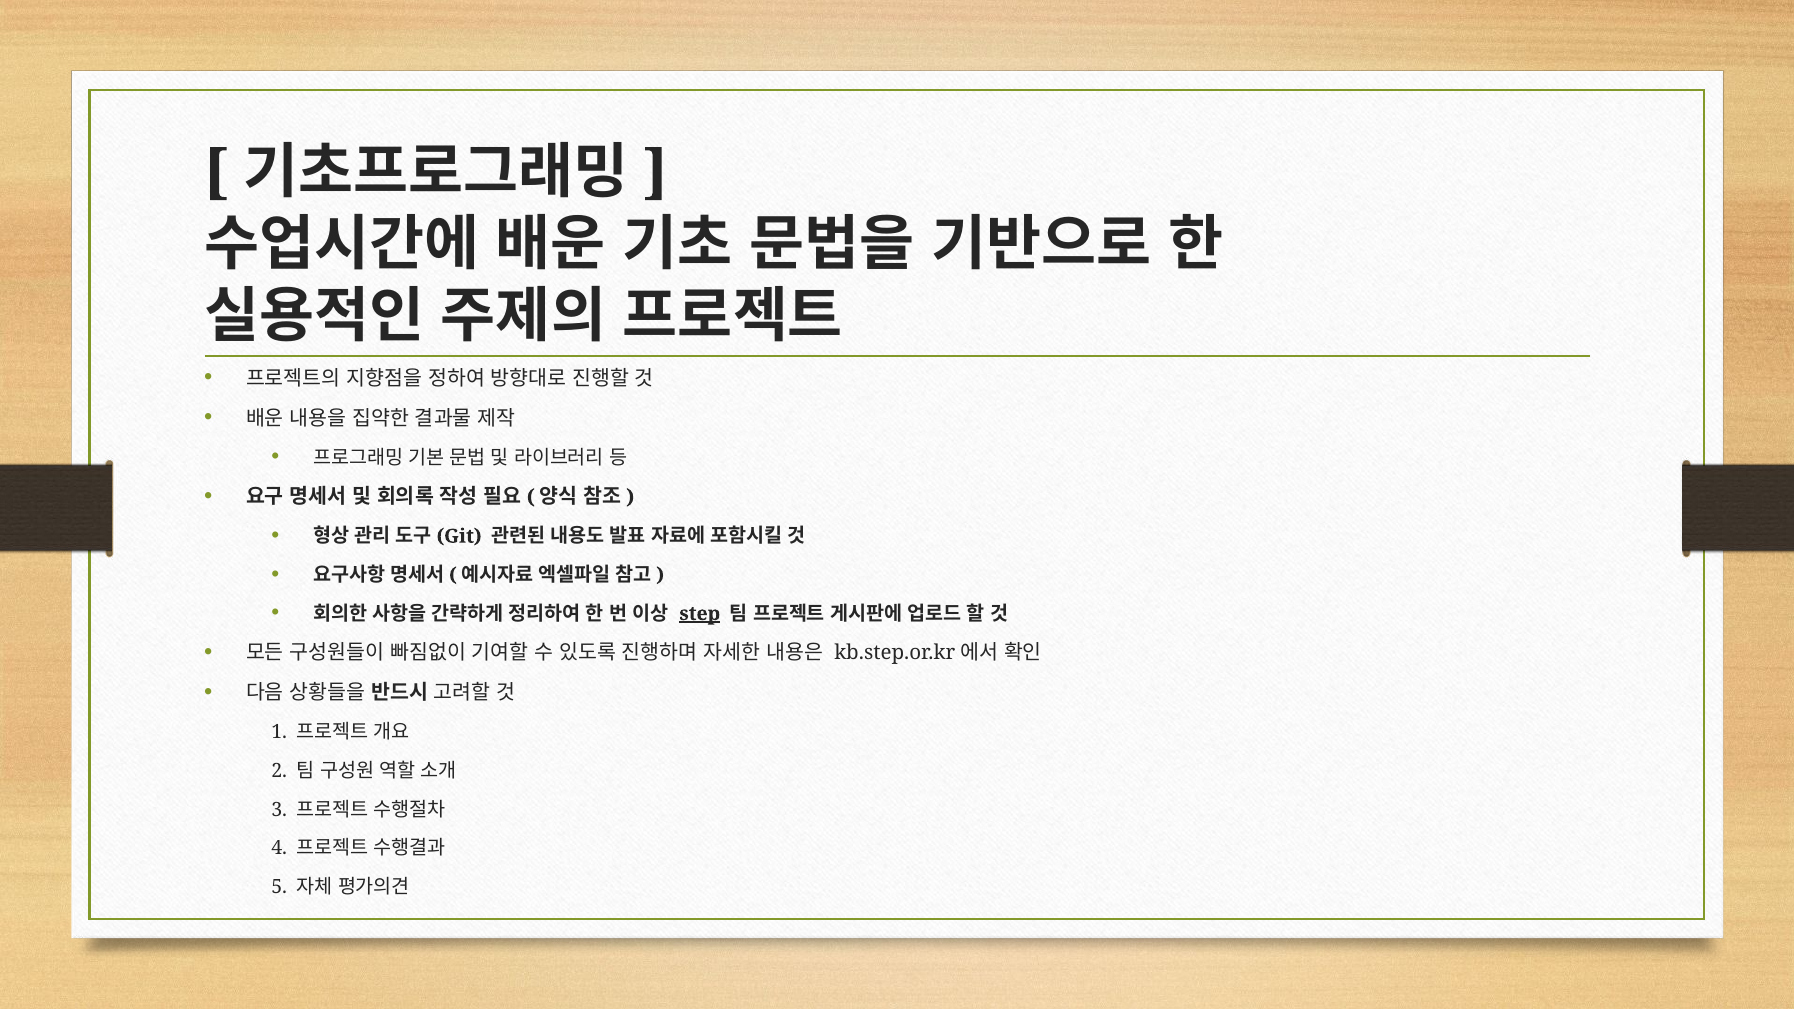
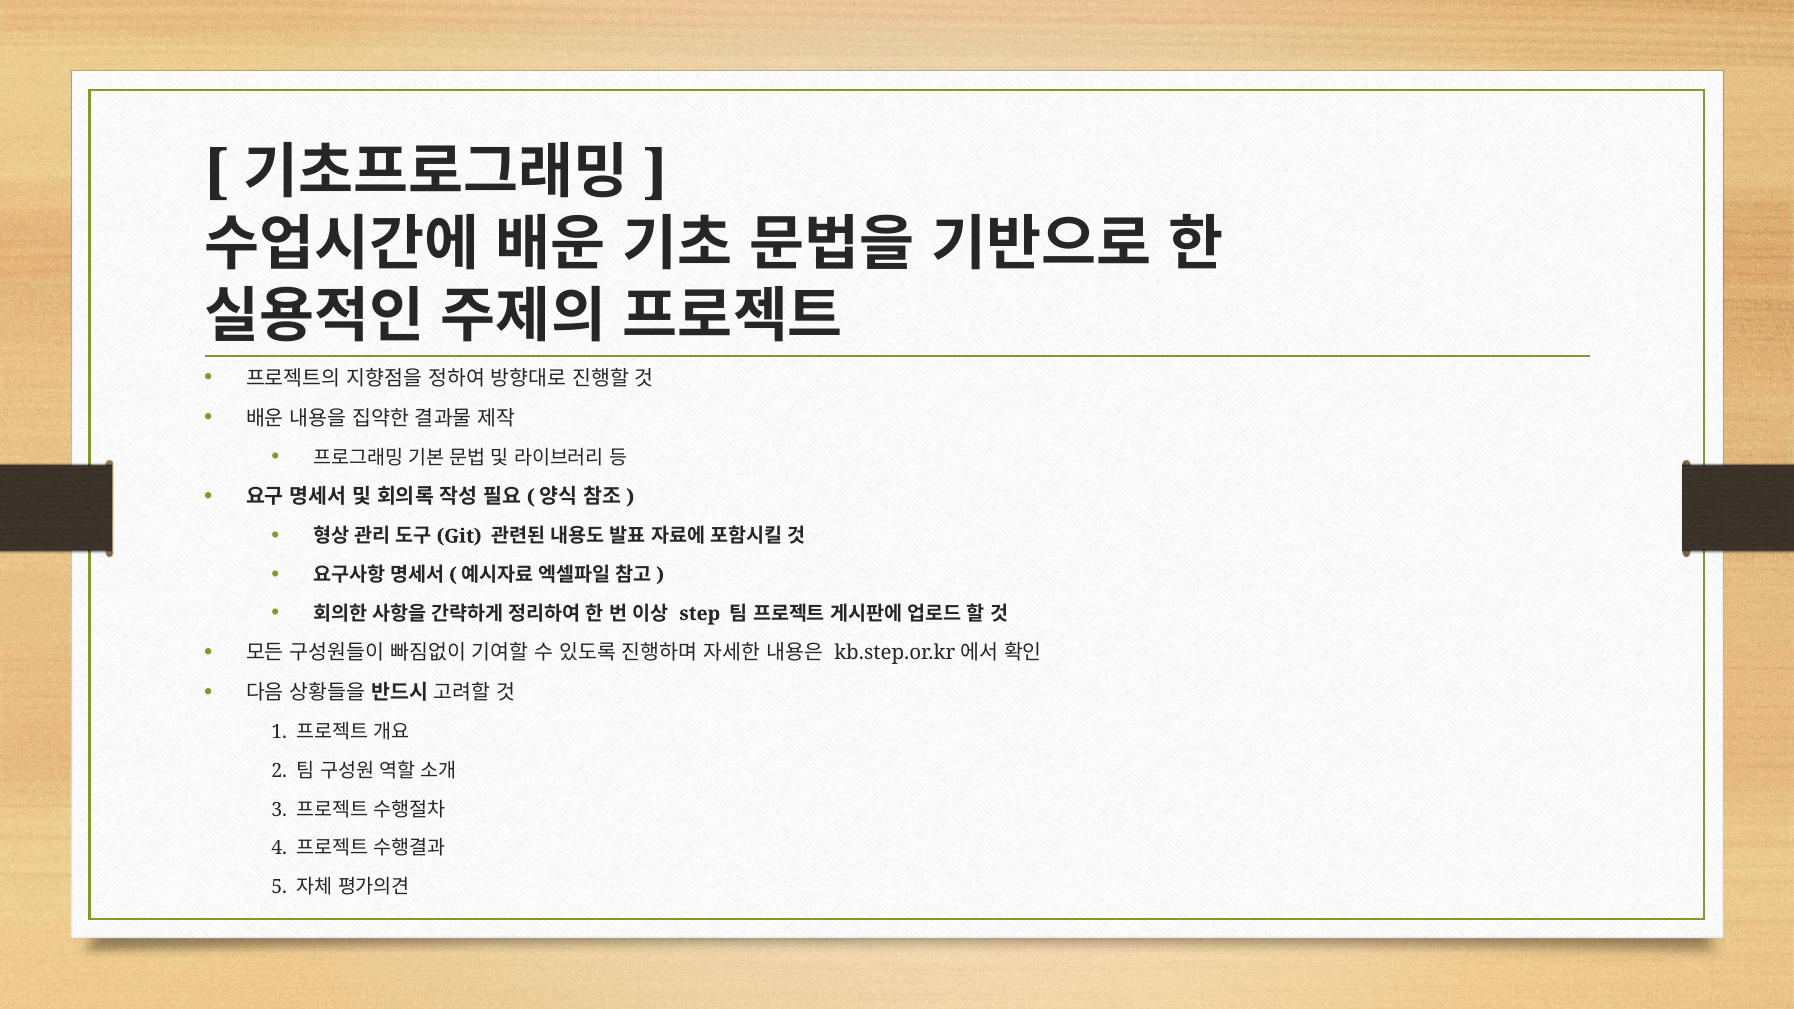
step underline: present -> none
